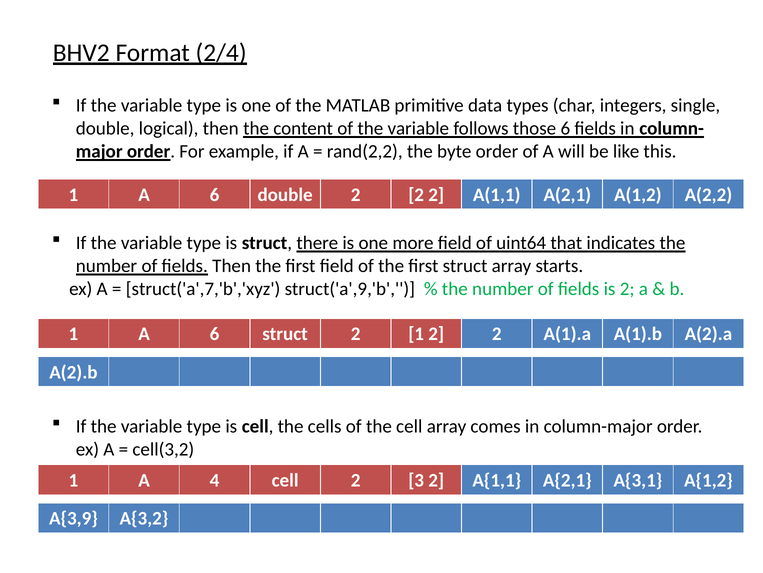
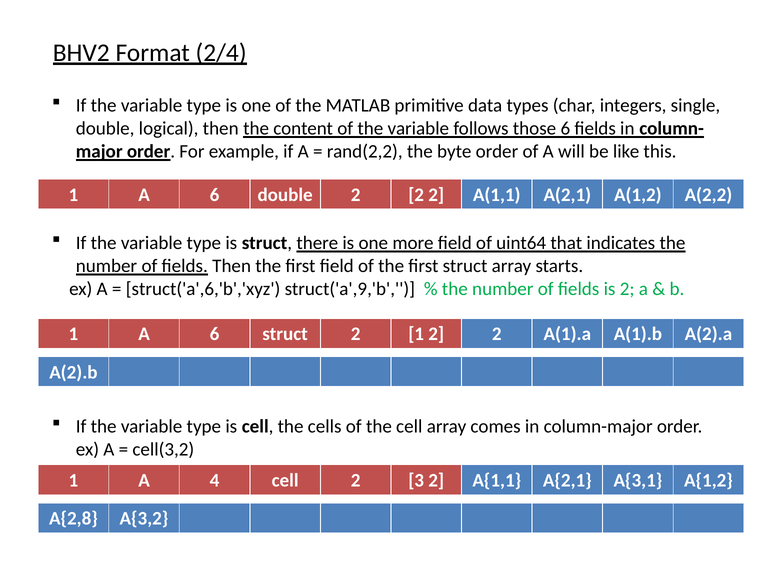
struct('a',7,'b','xyz: struct('a',7,'b','xyz -> struct('a',6,'b','xyz
A{3,9: A{3,9 -> A{2,8
